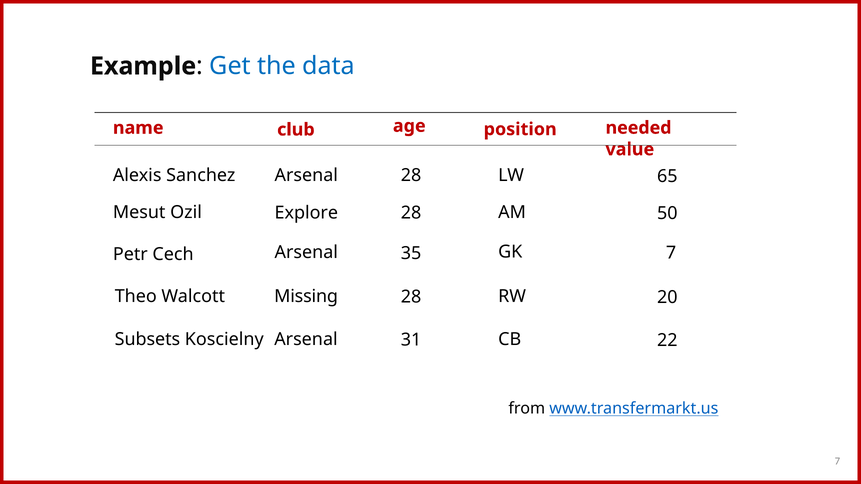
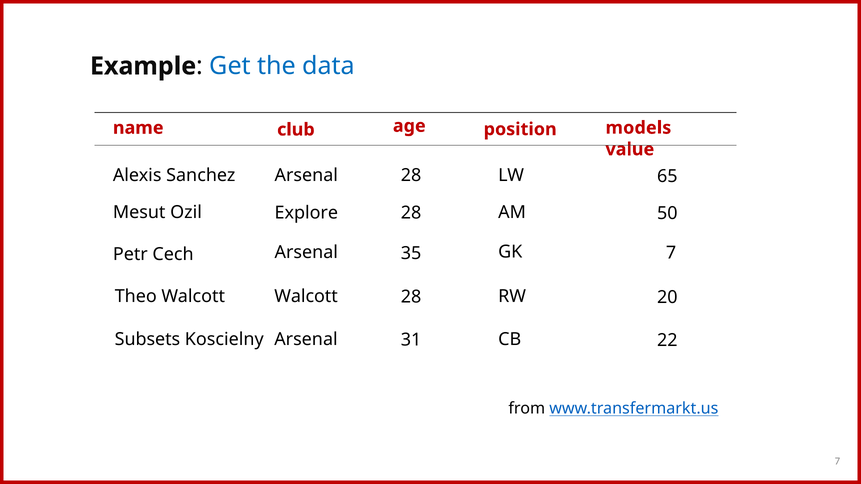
needed: needed -> models
Missing at (306, 297): Missing -> Walcott
